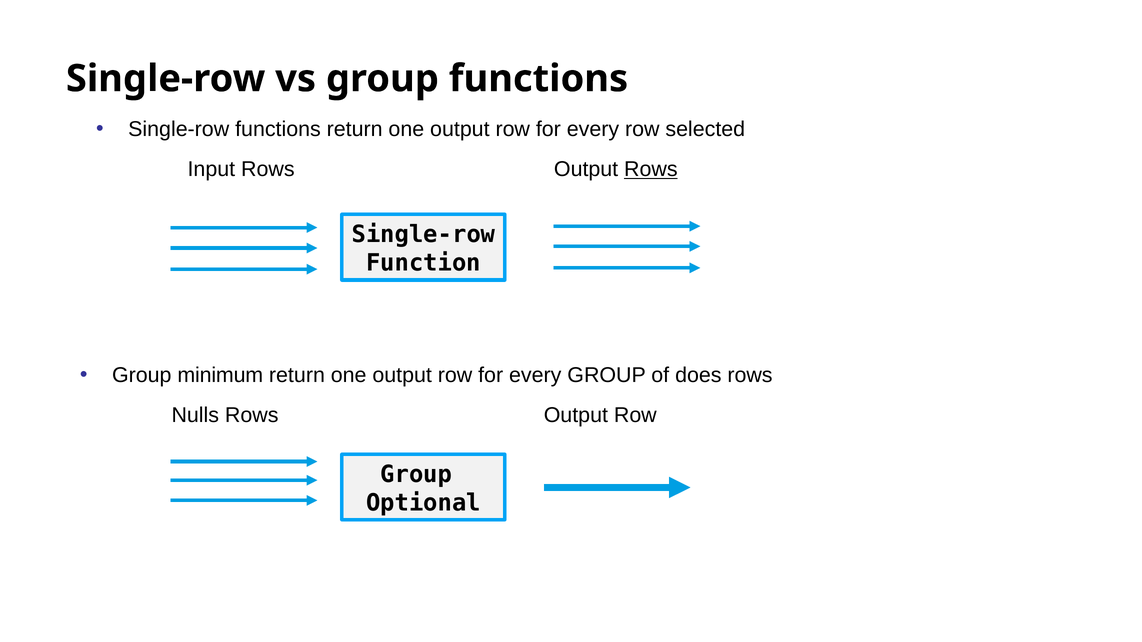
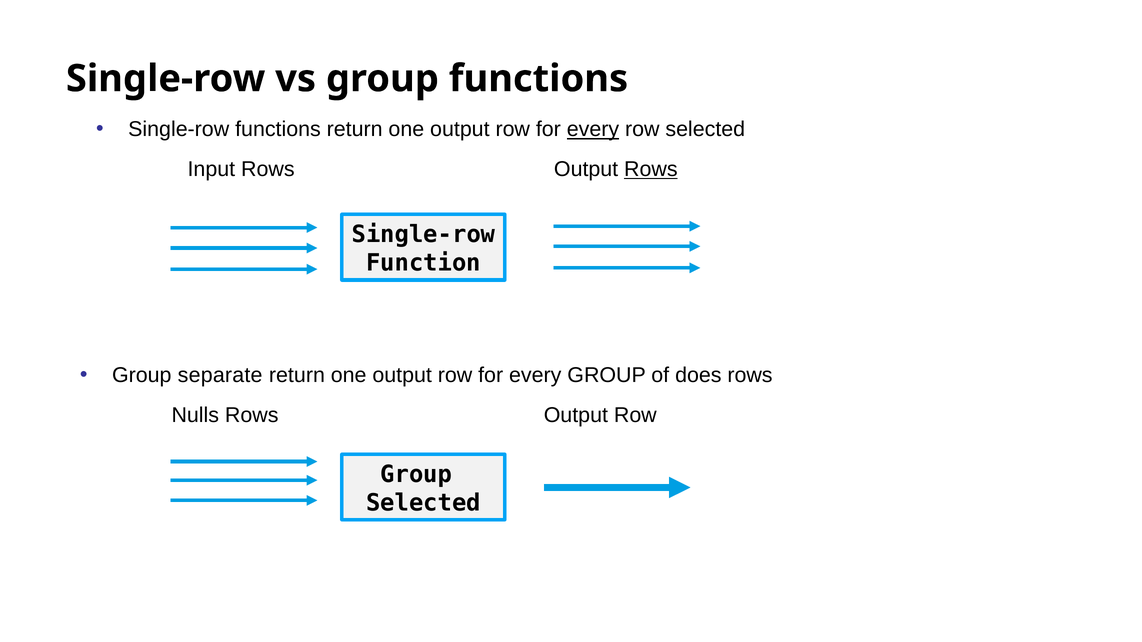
every at (593, 130) underline: none -> present
minimum: minimum -> separate
Optional at (423, 503): Optional -> Selected
